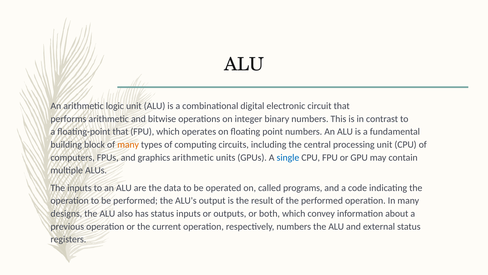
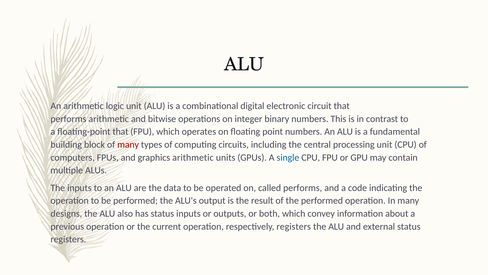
many at (128, 144) colour: orange -> red
called programs: programs -> performs
respectively numbers: numbers -> registers
